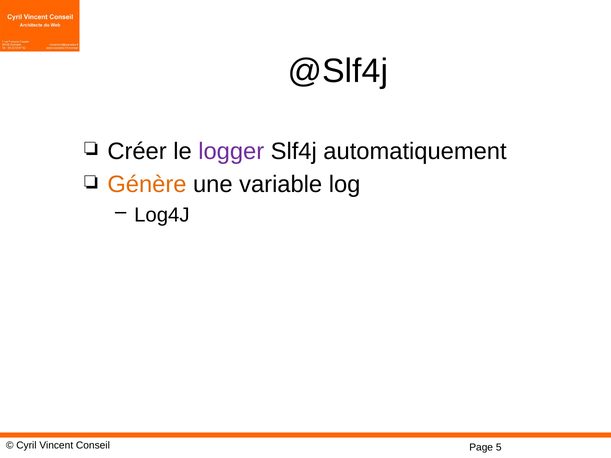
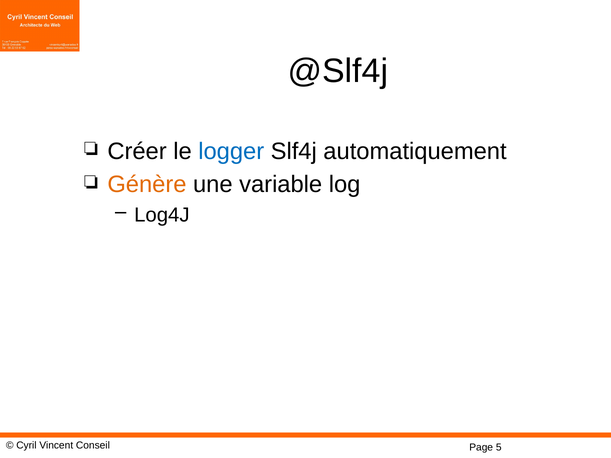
logger colour: purple -> blue
